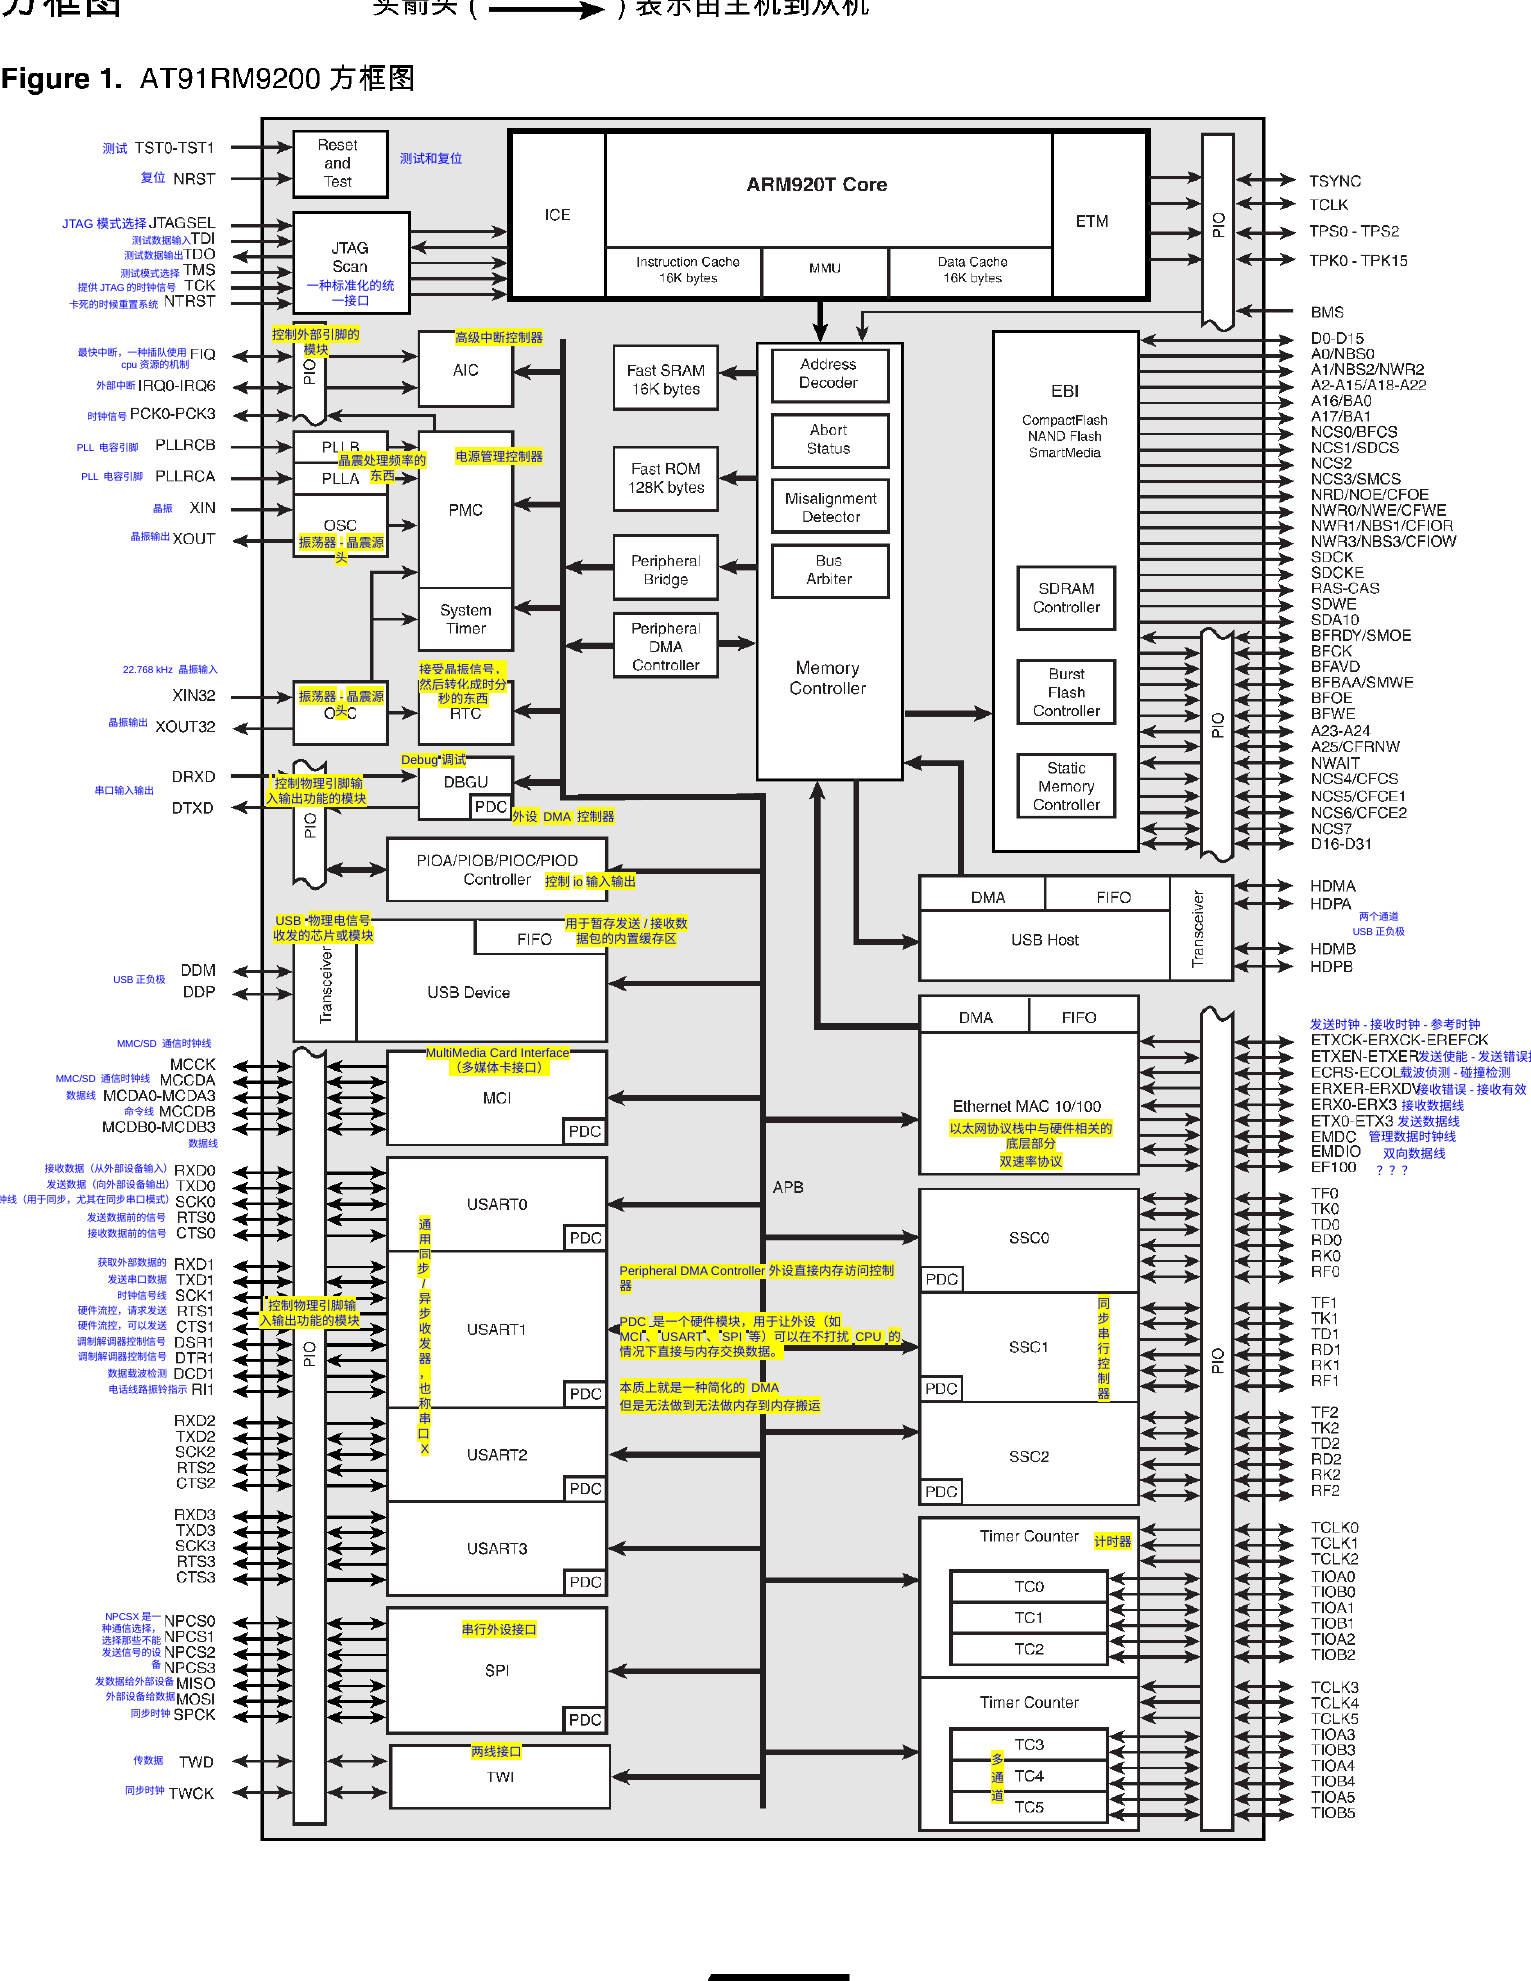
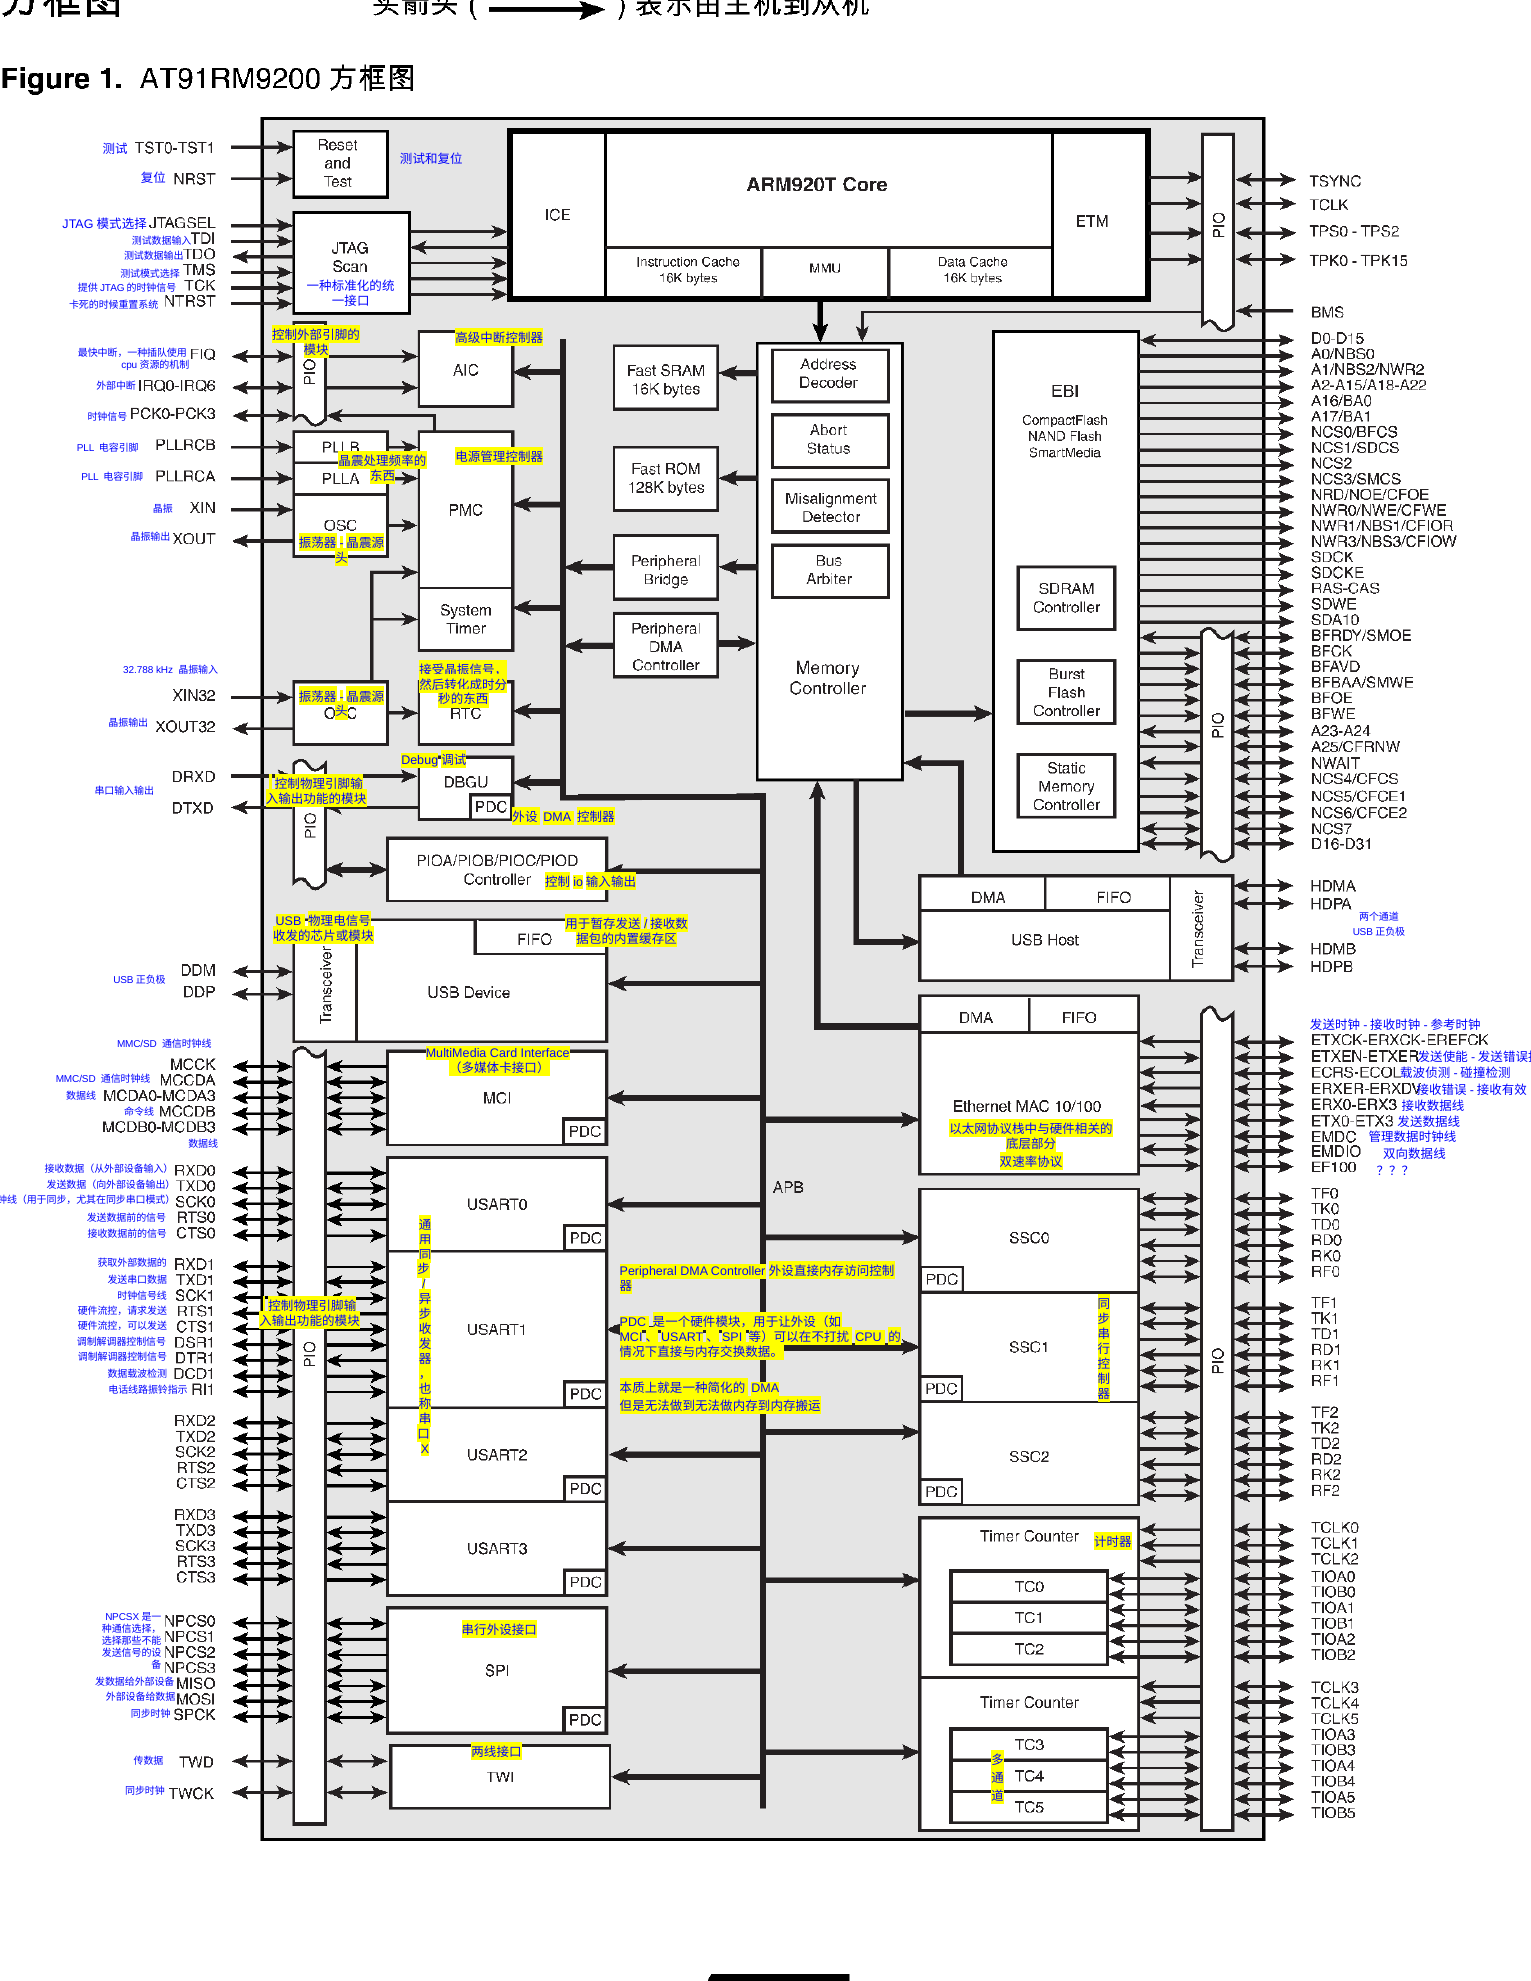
22.768: 22.768 -> 32.788
